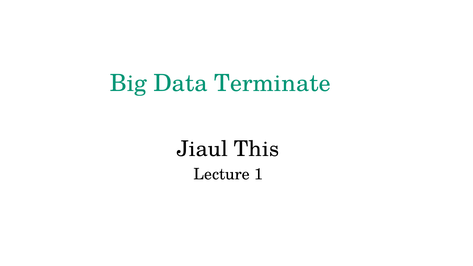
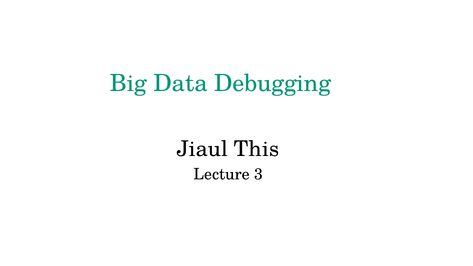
Terminate: Terminate -> Debugging
1: 1 -> 3
